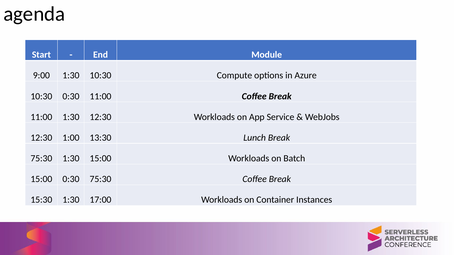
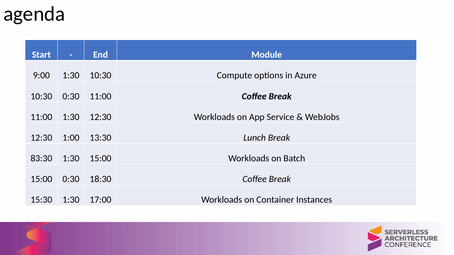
75:30 at (41, 159): 75:30 -> 83:30
0:30 75:30: 75:30 -> 18:30
